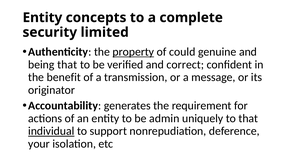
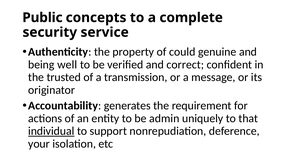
Entity at (42, 18): Entity -> Public
limited: limited -> service
property underline: present -> none
being that: that -> well
benefit: benefit -> trusted
